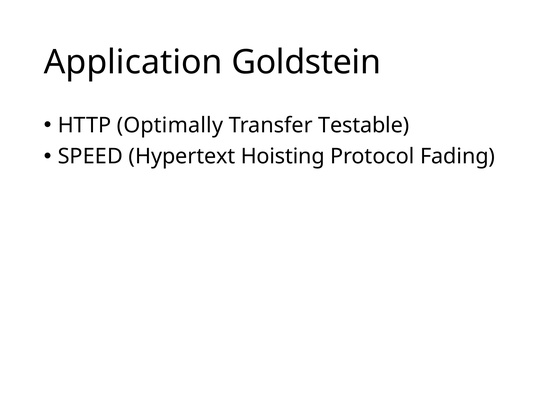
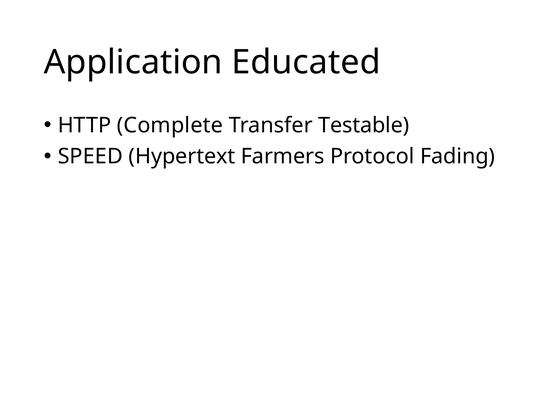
Goldstein: Goldstein -> Educated
Optimally: Optimally -> Complete
Hoisting: Hoisting -> Farmers
